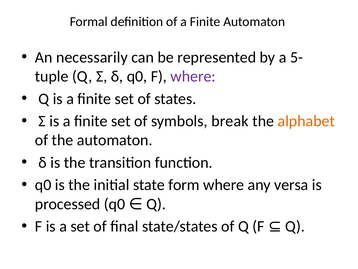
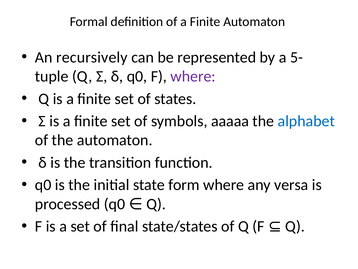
necessarily: necessarily -> recursively
break: break -> aaaaa
alphabet colour: orange -> blue
